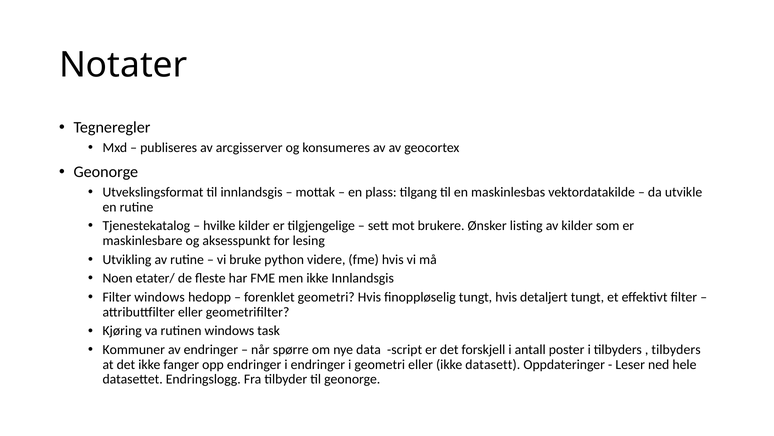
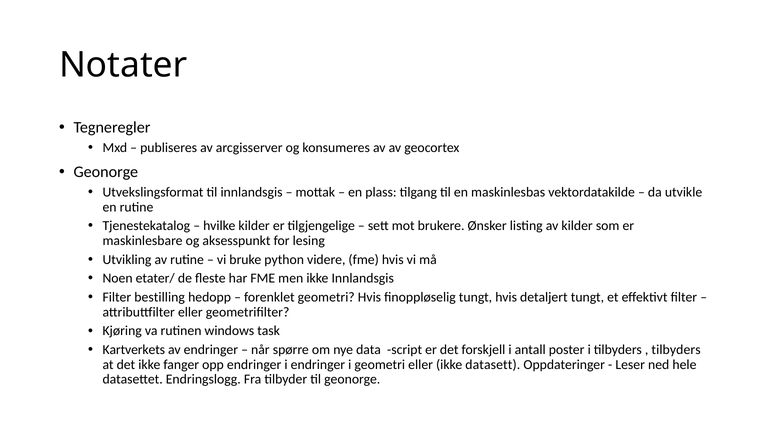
Filter windows: windows -> bestilling
Kommuner: Kommuner -> Kartverkets
